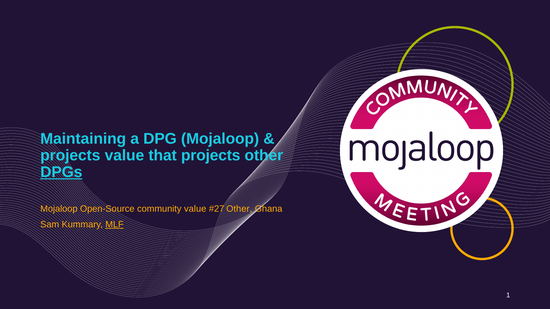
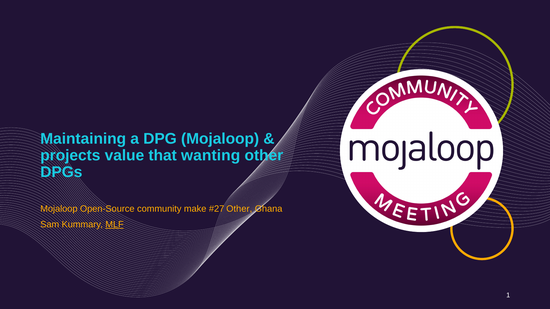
that projects: projects -> wanting
DPGs underline: present -> none
community value: value -> make
